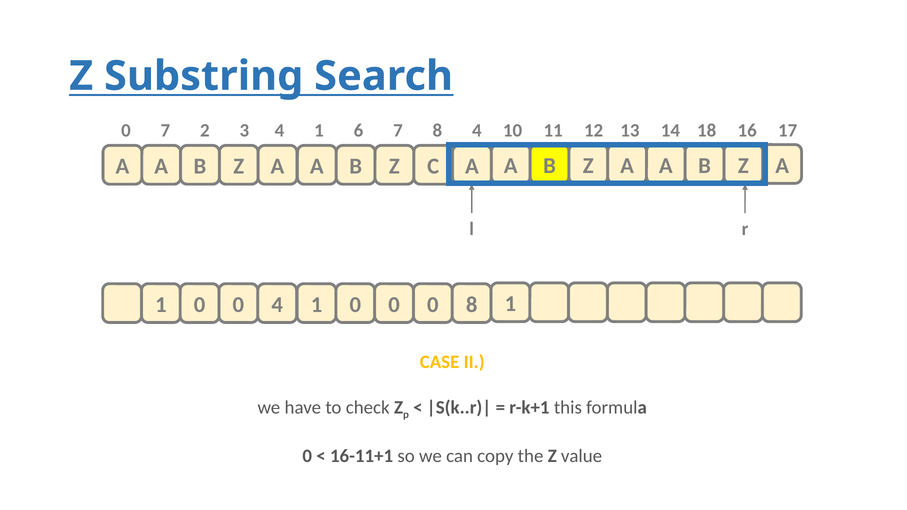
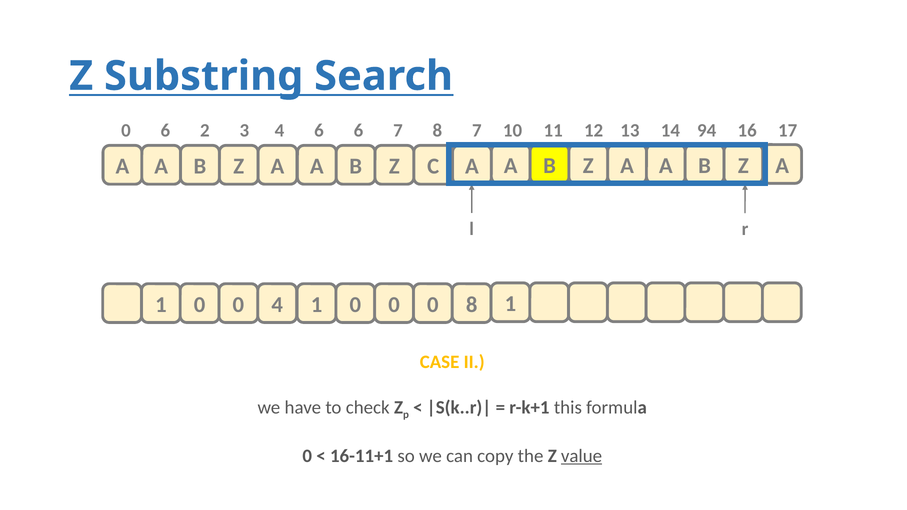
0 7: 7 -> 6
4 1: 1 -> 6
8 4: 4 -> 7
18: 18 -> 94
value underline: none -> present
